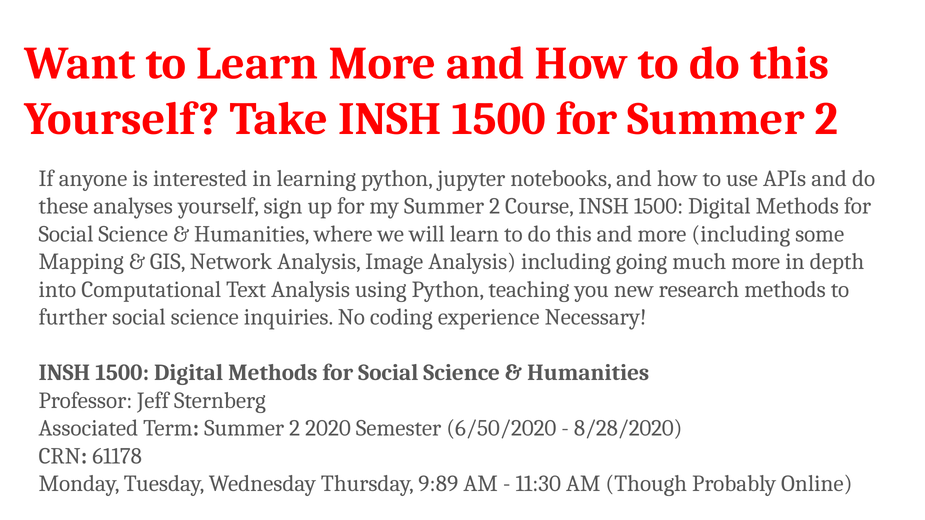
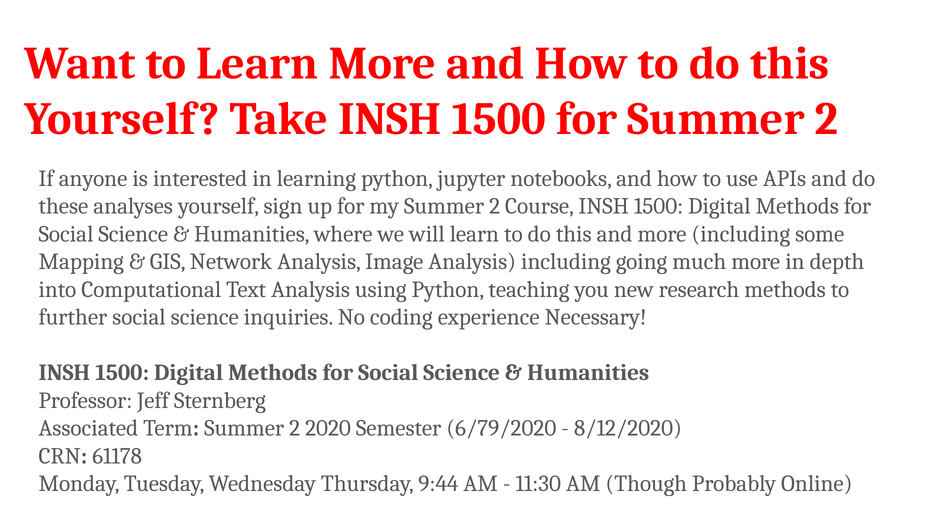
6/50/2020: 6/50/2020 -> 6/79/2020
8/28/2020: 8/28/2020 -> 8/12/2020
9:89: 9:89 -> 9:44
